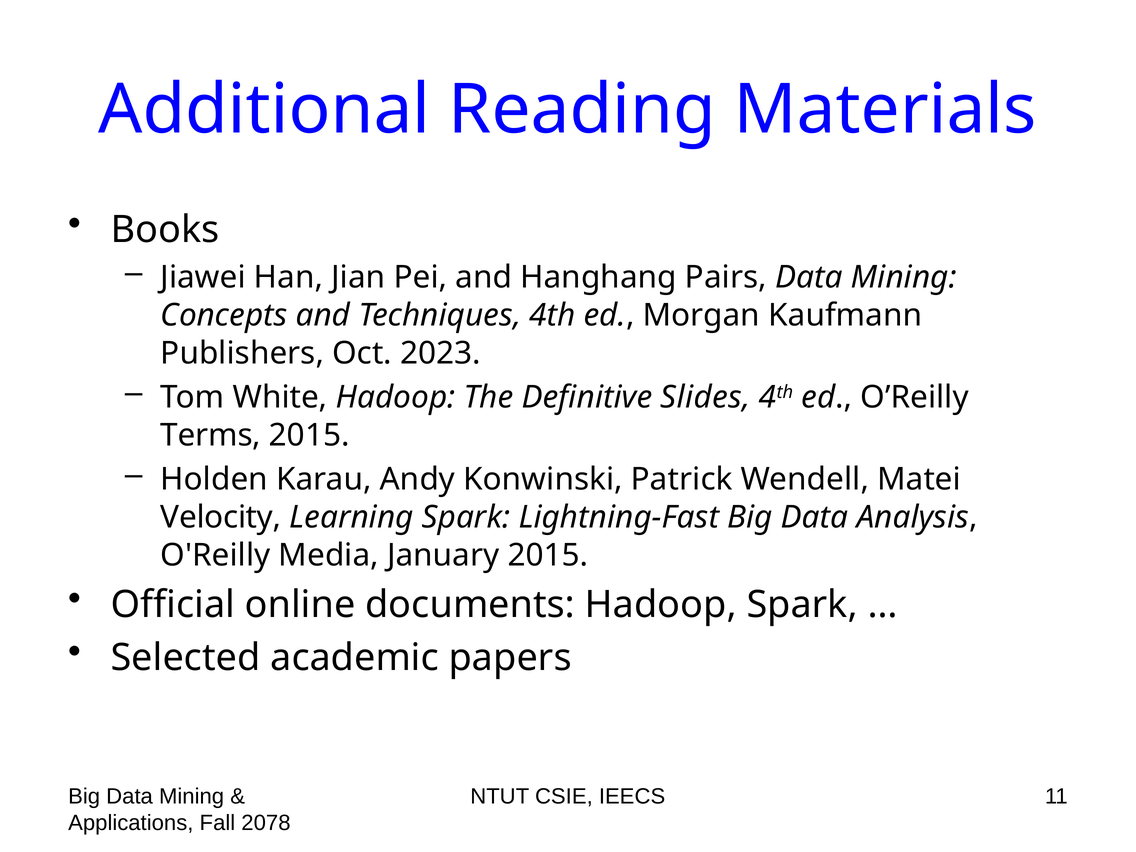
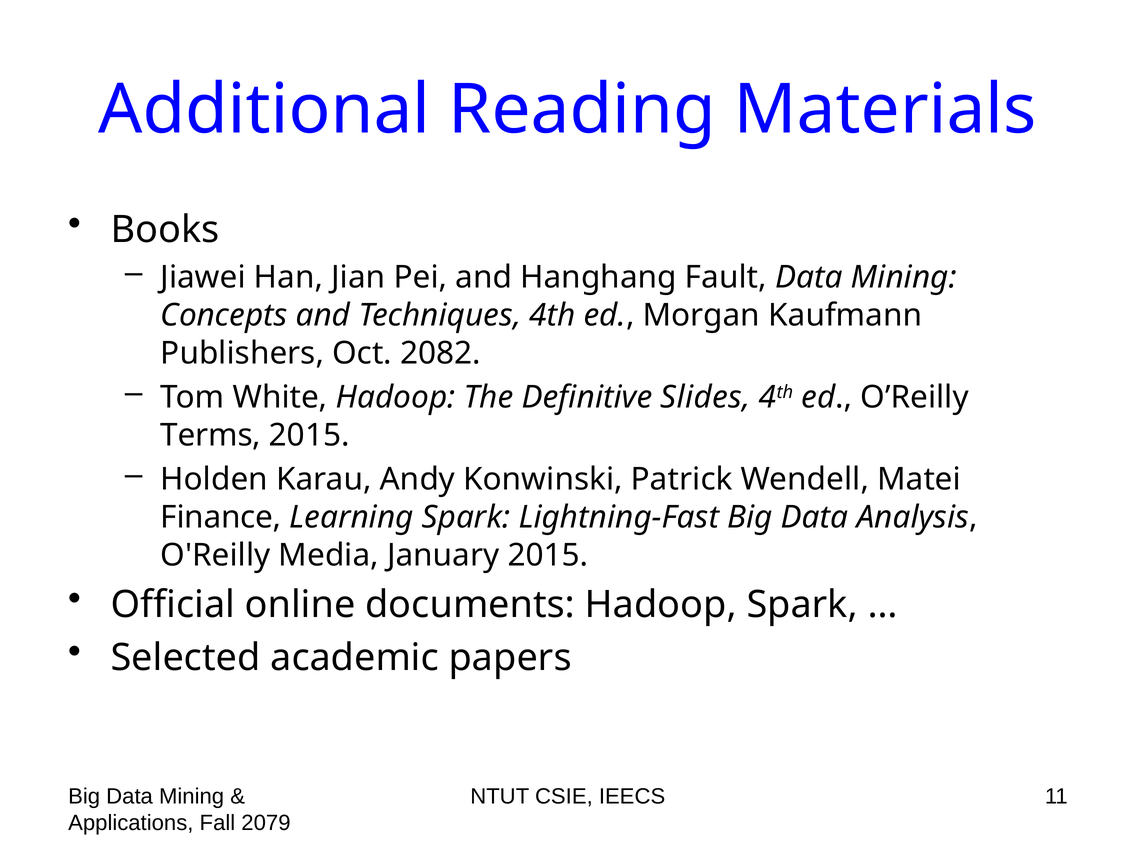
Pairs: Pairs -> Fault
2023: 2023 -> 2082
Velocity: Velocity -> Finance
2078: 2078 -> 2079
